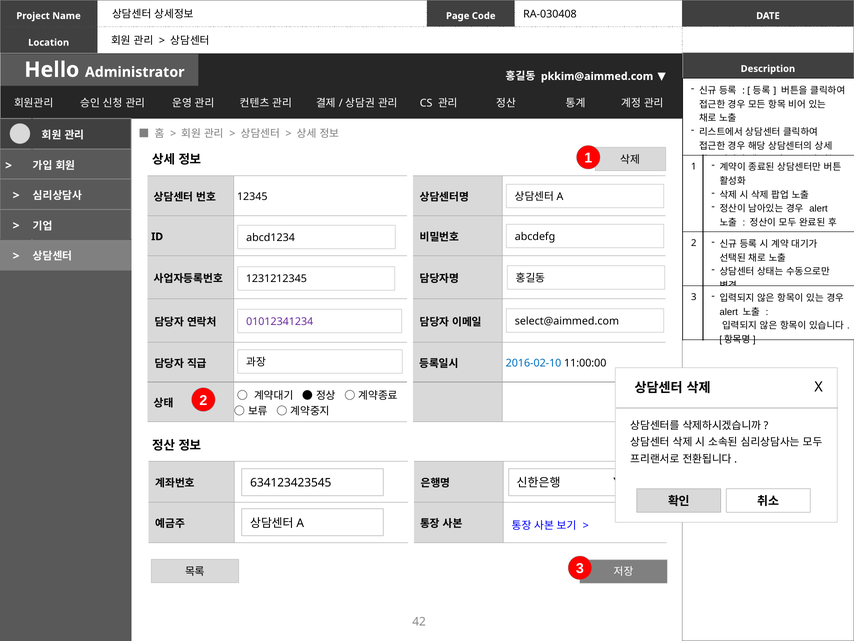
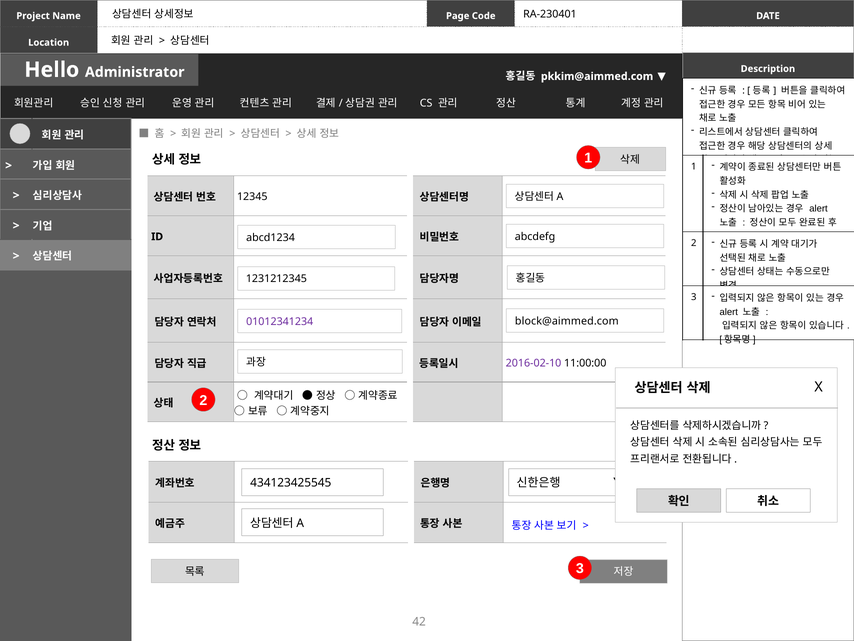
RA-030408: RA-030408 -> RA-230401
select@aimmed.com: select@aimmed.com -> block@aimmed.com
2016-02-10 colour: blue -> purple
634123423545: 634123423545 -> 434123425545
